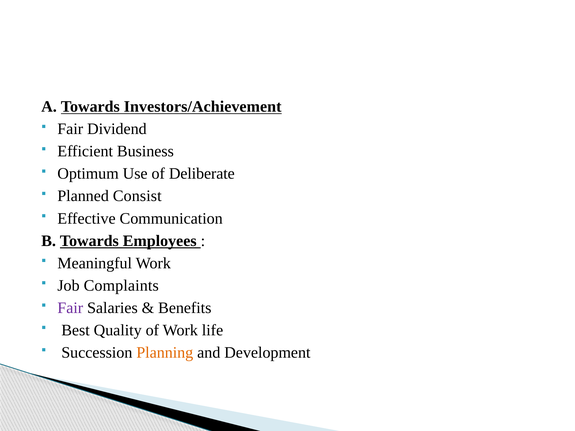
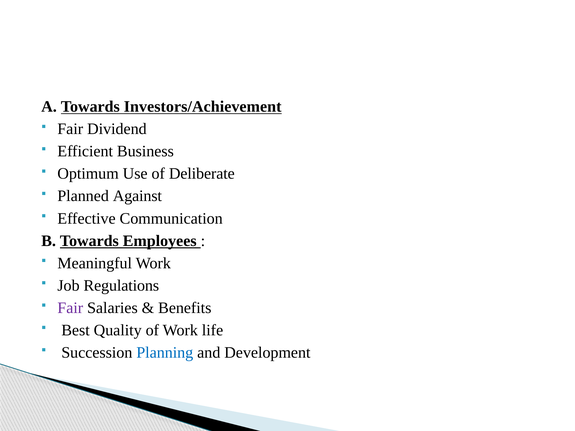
Consist: Consist -> Against
Complaints: Complaints -> Regulations
Planning colour: orange -> blue
